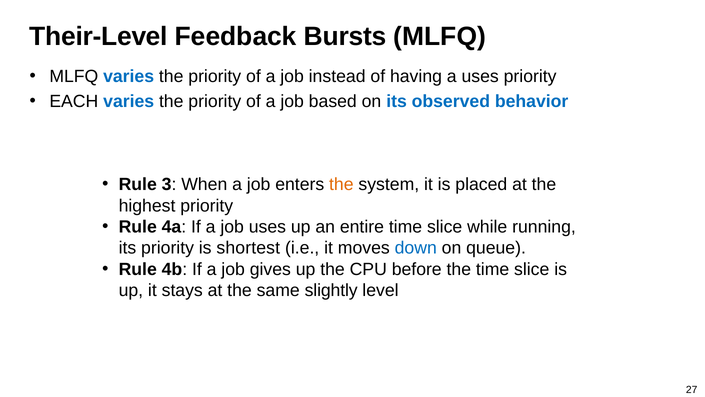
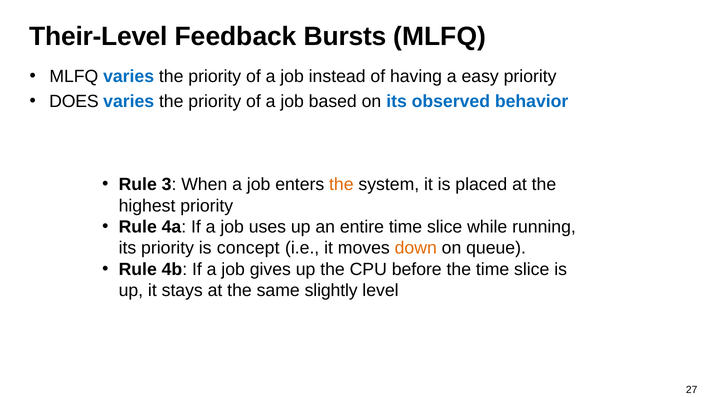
a uses: uses -> easy
EACH: EACH -> DOES
shortest: shortest -> concept
down colour: blue -> orange
